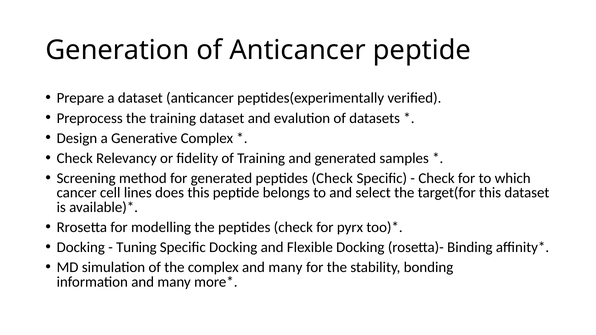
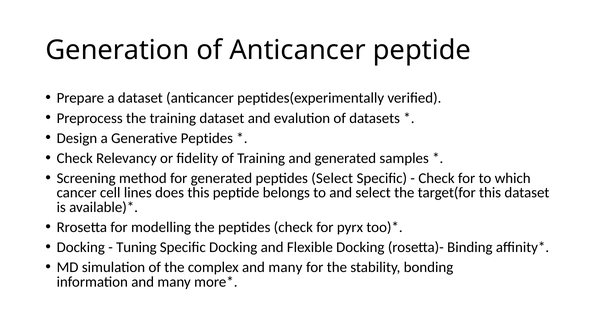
Generative Complex: Complex -> Peptides
generated peptides Check: Check -> Select
